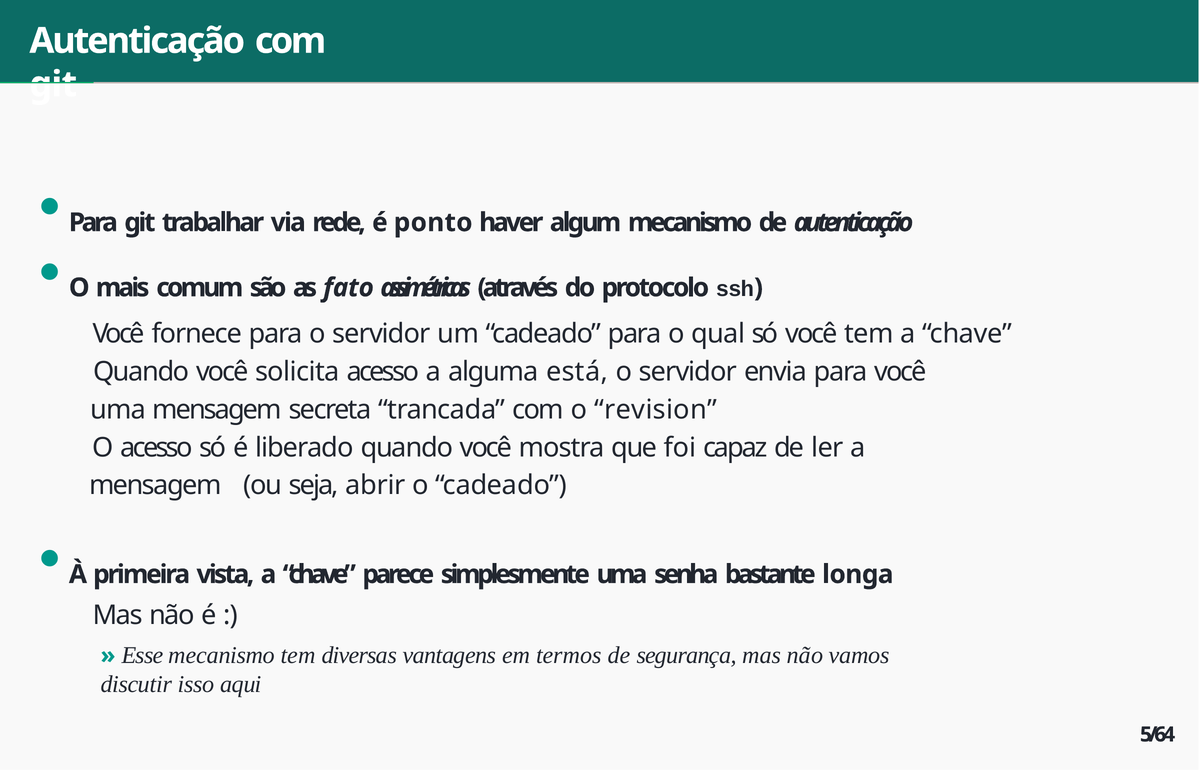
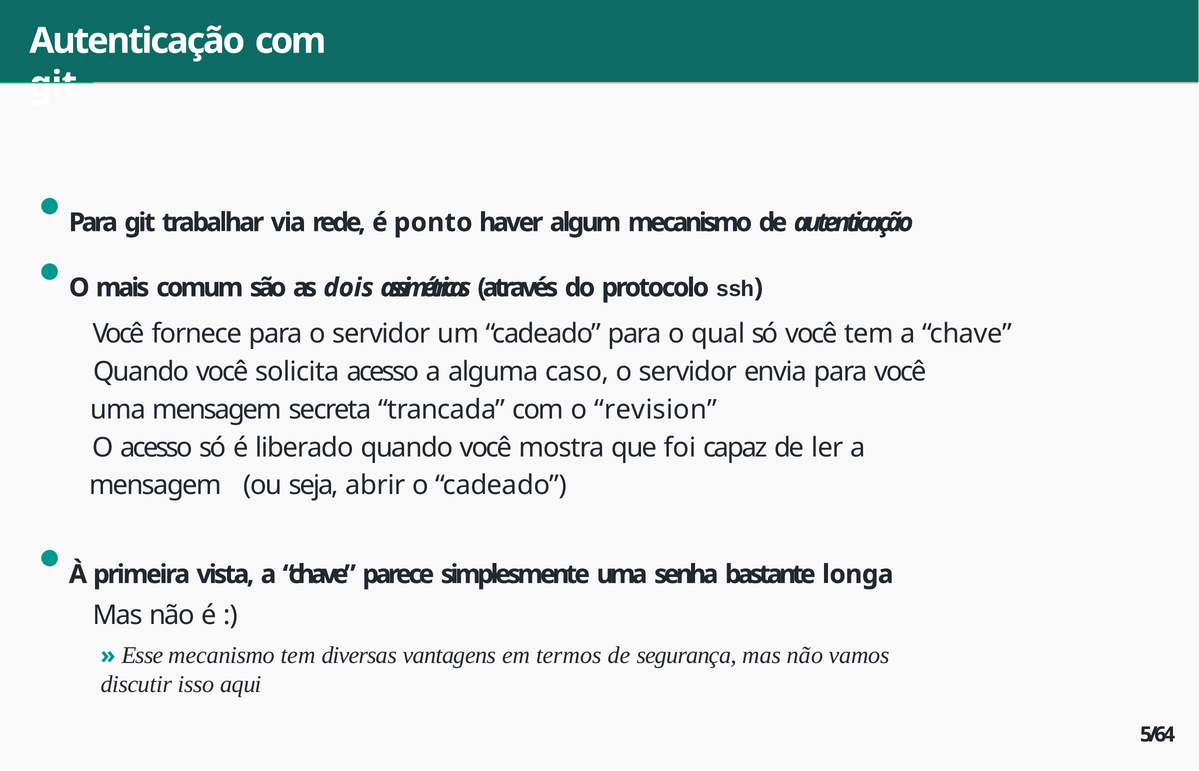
fato: fato -> dois
está: está -> caso
